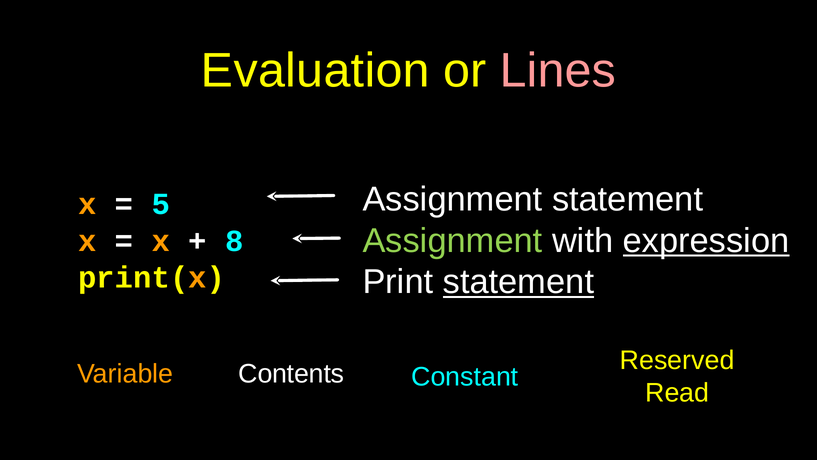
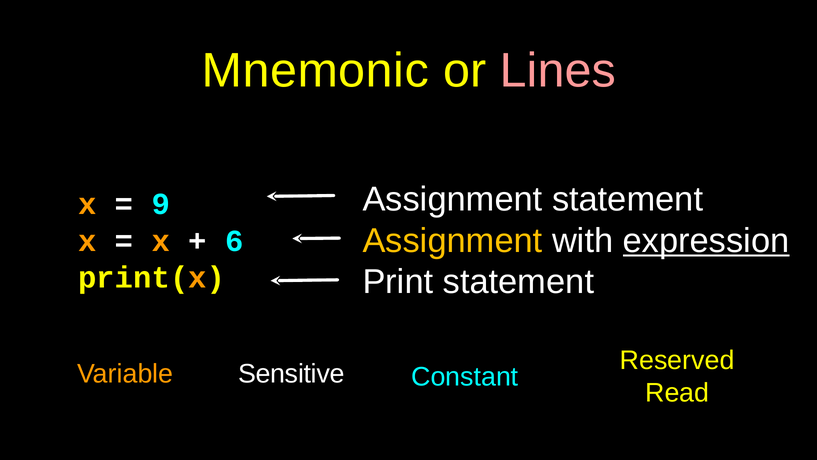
Evaluation: Evaluation -> Mnemonic
5: 5 -> 9
Assignment at (453, 240) colour: light green -> yellow
8: 8 -> 6
statement at (518, 282) underline: present -> none
Contents: Contents -> Sensitive
